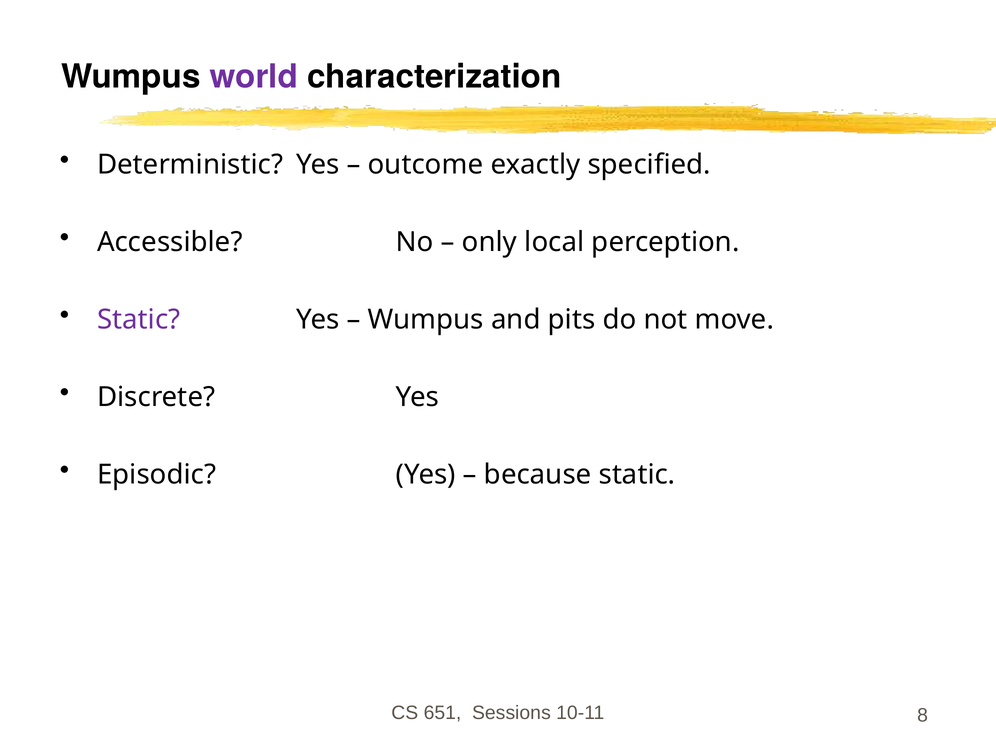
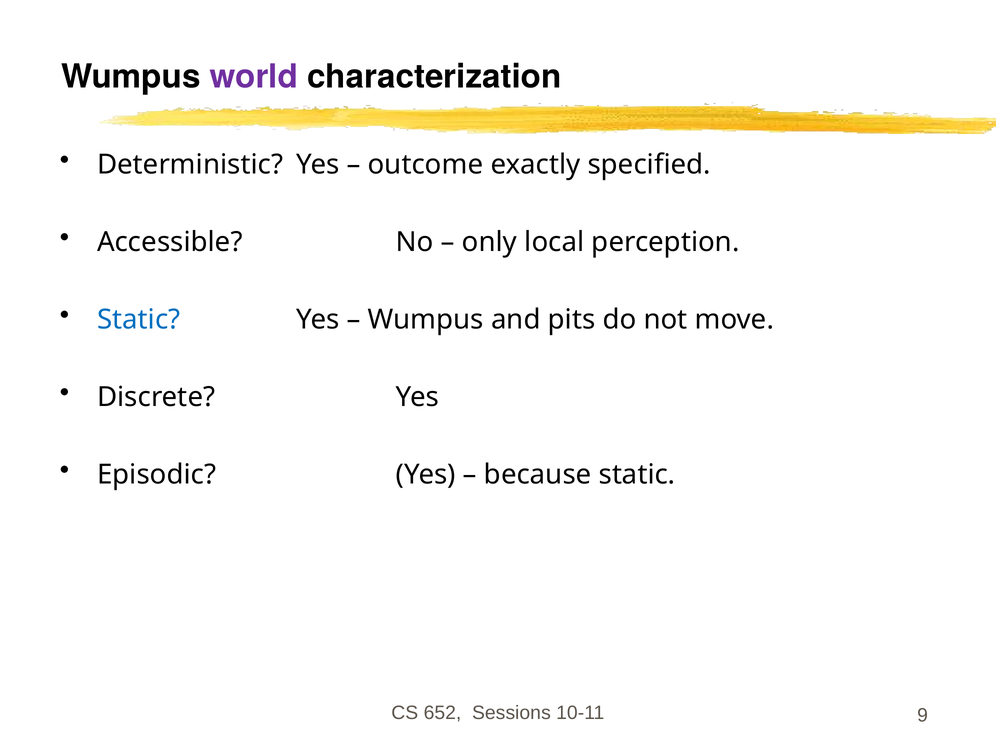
Static at (139, 320) colour: purple -> blue
651: 651 -> 652
8: 8 -> 9
